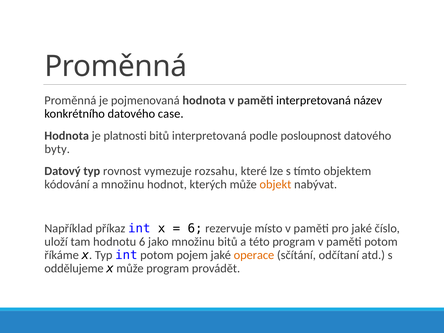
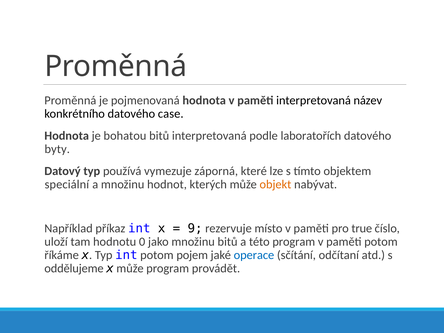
platnosti: platnosti -> bohatou
posloupnost: posloupnost -> laboratořích
rovnost: rovnost -> používá
rozsahu: rozsahu -> záporná
kódování: kódování -> speciální
6 at (195, 228): 6 -> 9
pro jaké: jaké -> true
hodnotu 6: 6 -> 0
operace colour: orange -> blue
